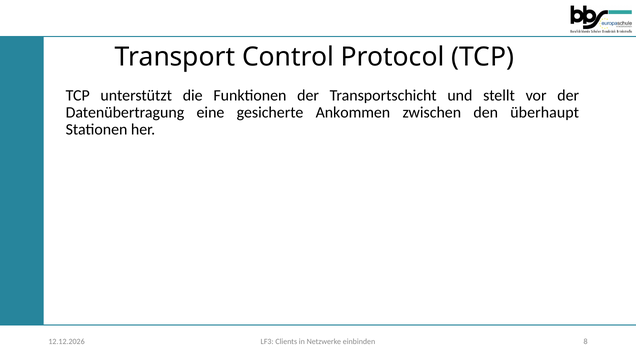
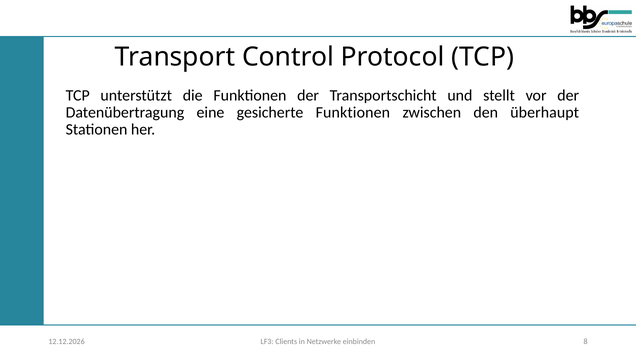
gesicherte Ankommen: Ankommen -> Funktionen
